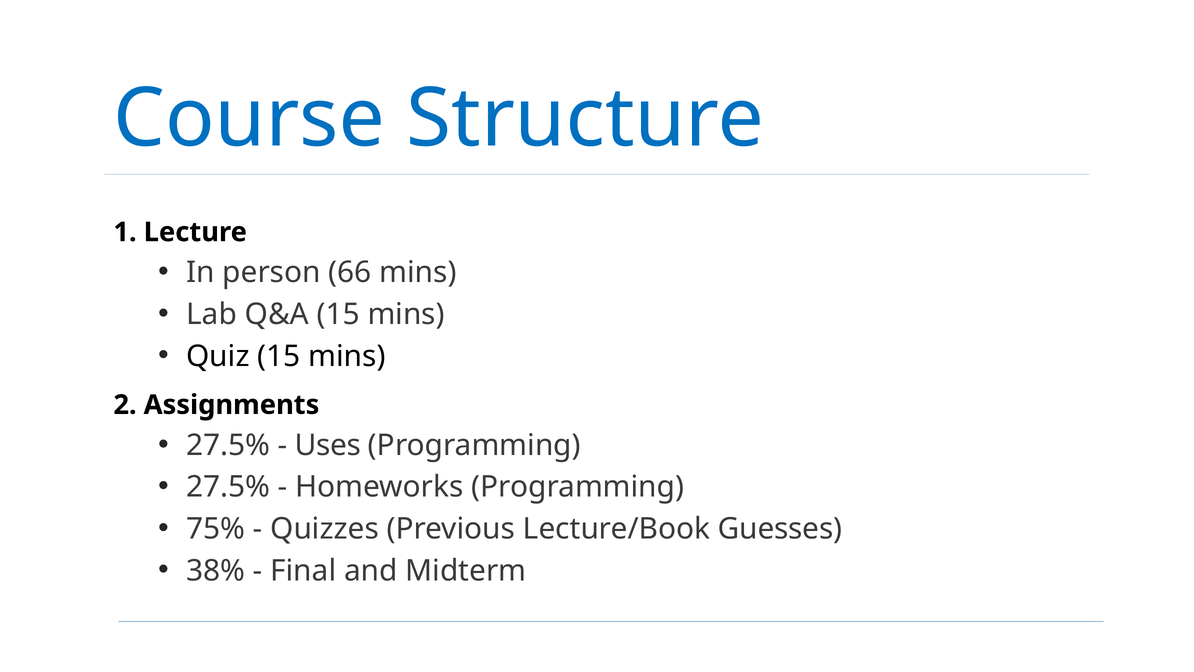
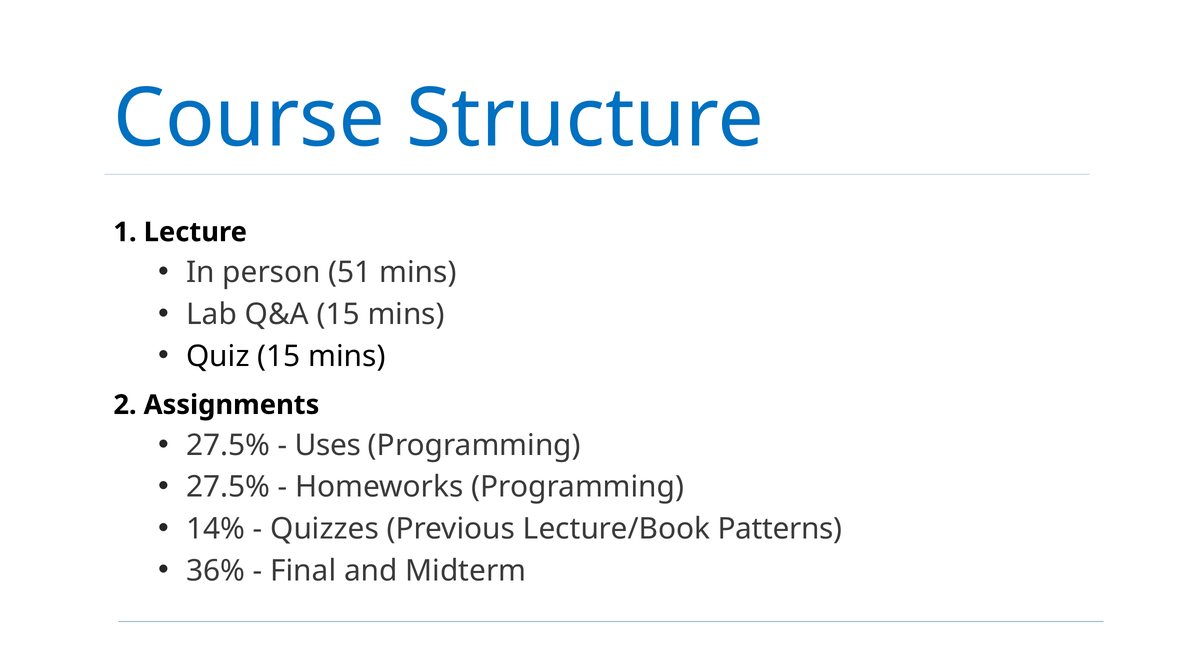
66: 66 -> 51
75%: 75% -> 14%
Guesses: Guesses -> Patterns
38%: 38% -> 36%
